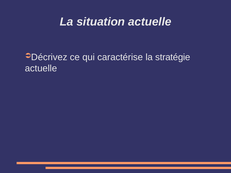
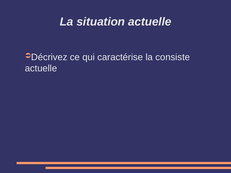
stratégie: stratégie -> consiste
